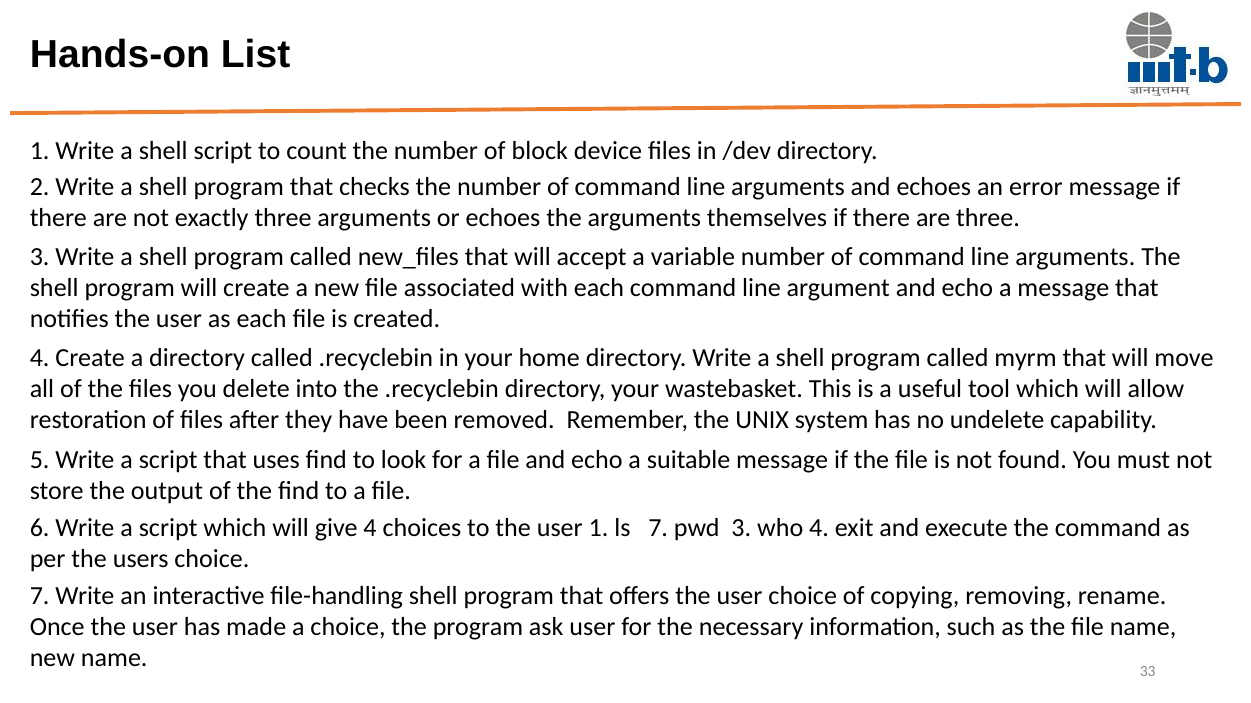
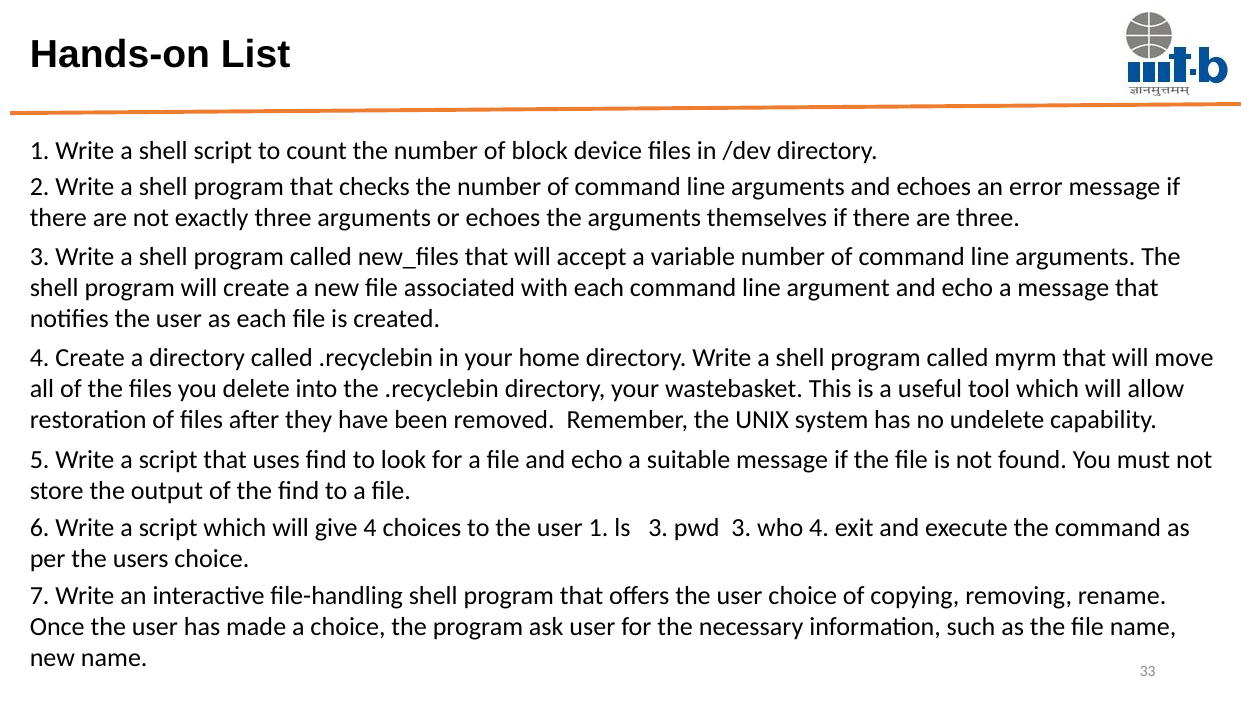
ls 7: 7 -> 3
